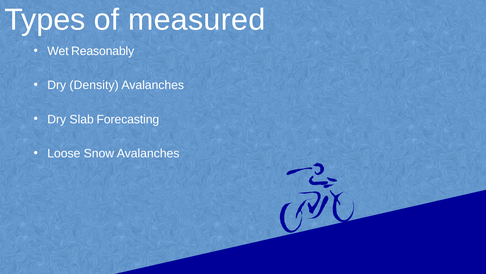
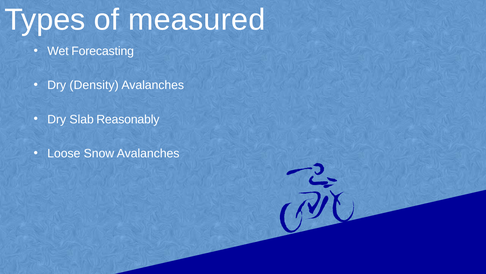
Reasonably: Reasonably -> Forecasting
Forecasting: Forecasting -> Reasonably
